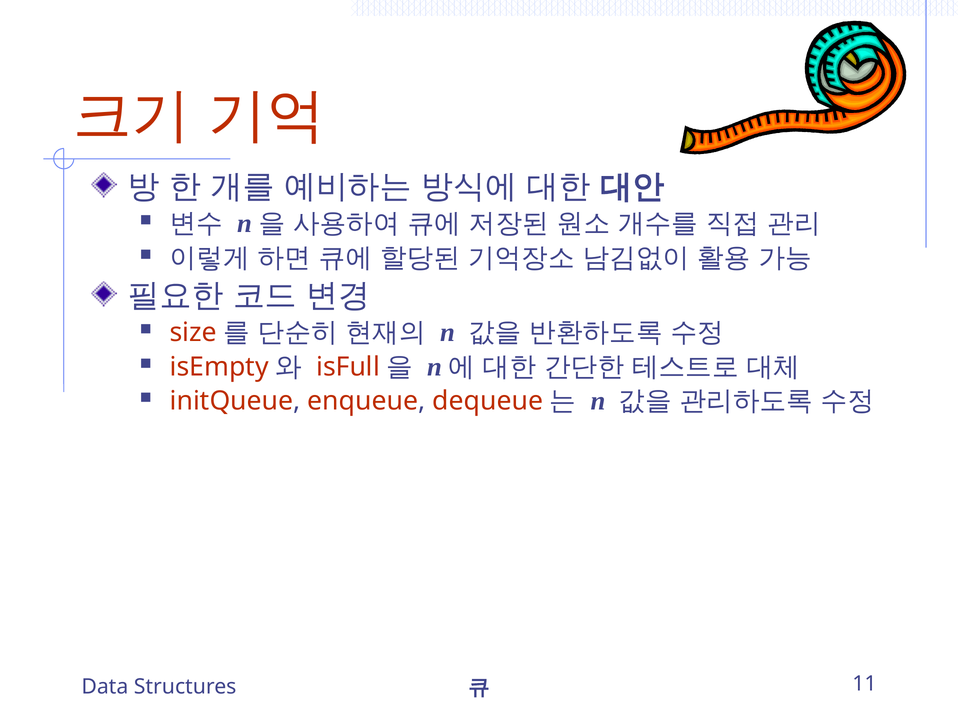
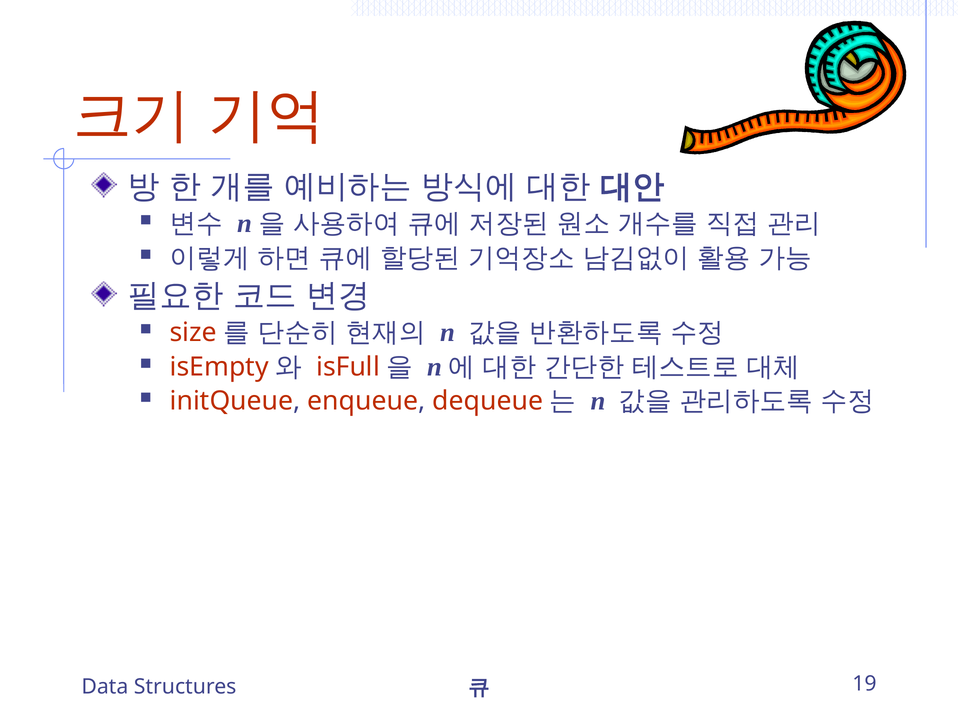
11: 11 -> 19
